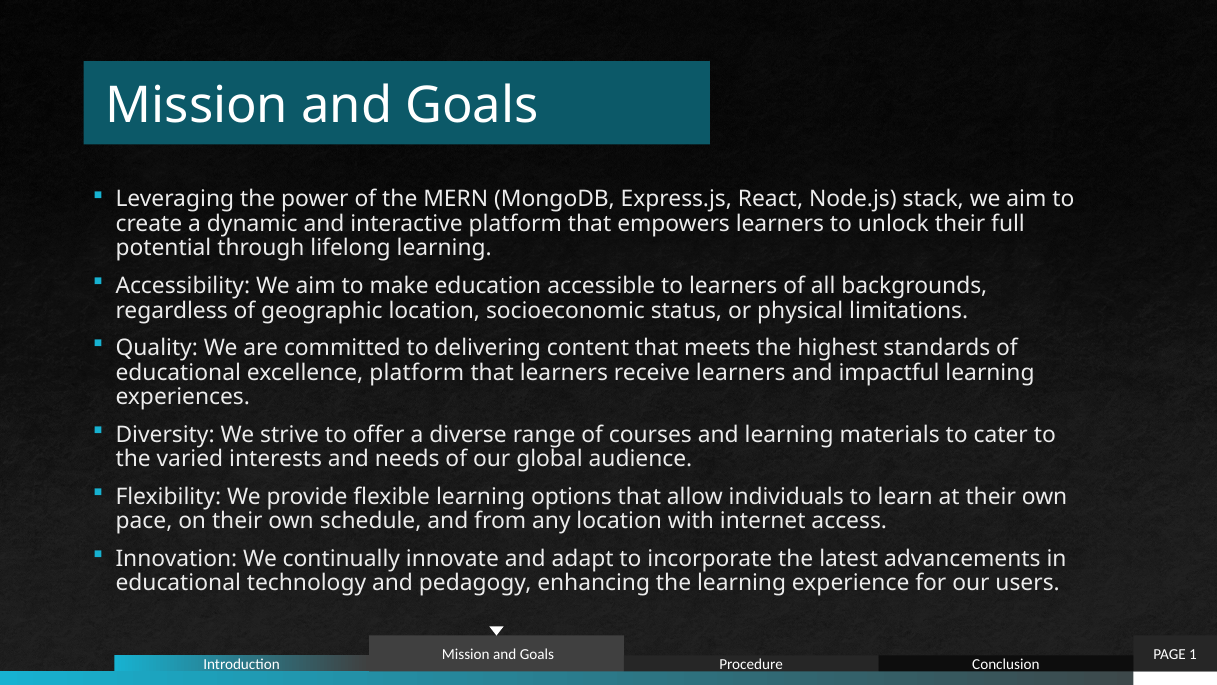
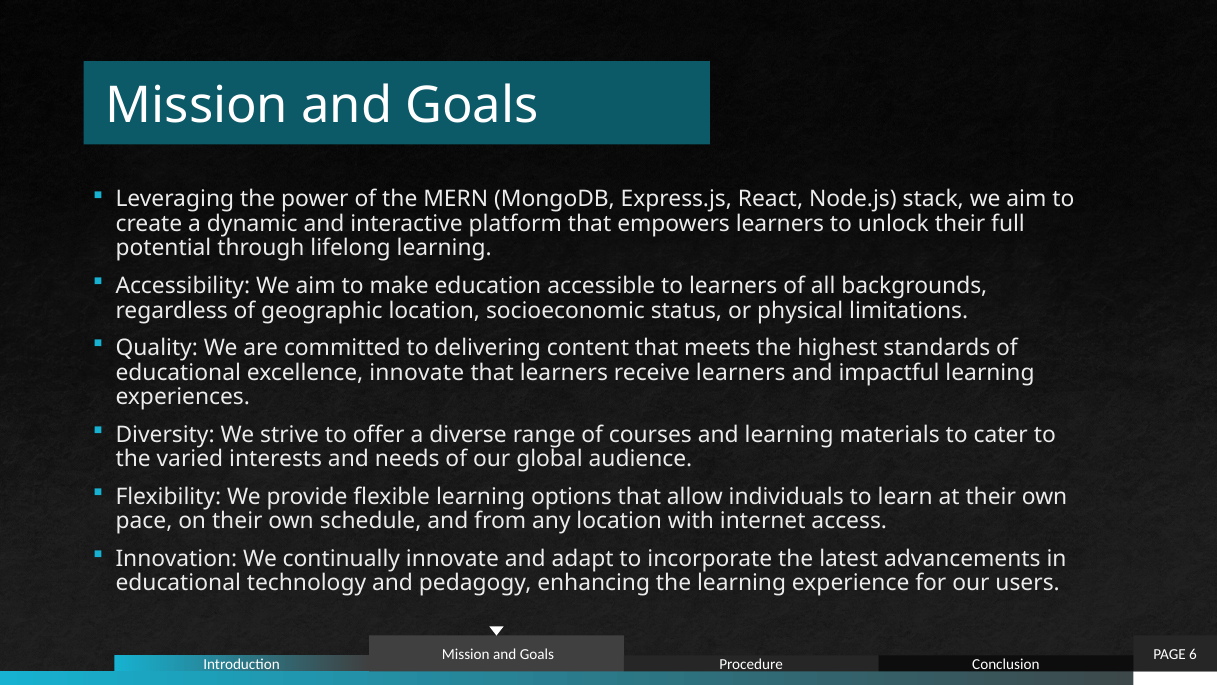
excellence platform: platform -> innovate
1: 1 -> 6
